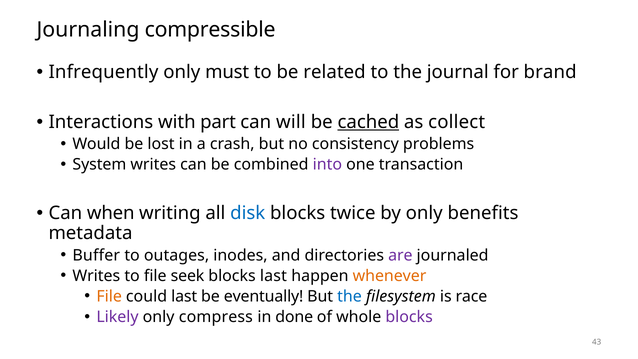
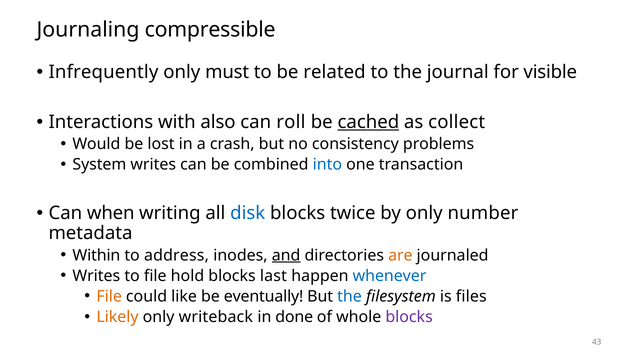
brand: brand -> visible
part: part -> also
will: will -> roll
into colour: purple -> blue
benefits: benefits -> number
Buffer: Buffer -> Within
outages: outages -> address
and underline: none -> present
are colour: purple -> orange
seek: seek -> hold
whenever colour: orange -> blue
could last: last -> like
race: race -> files
Likely colour: purple -> orange
compress: compress -> writeback
